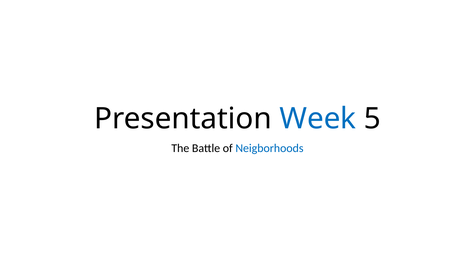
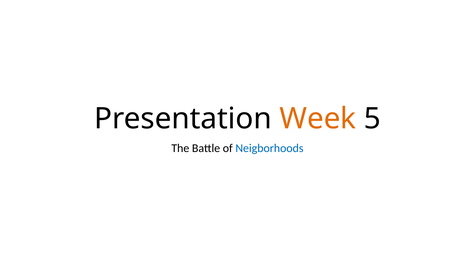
Week colour: blue -> orange
